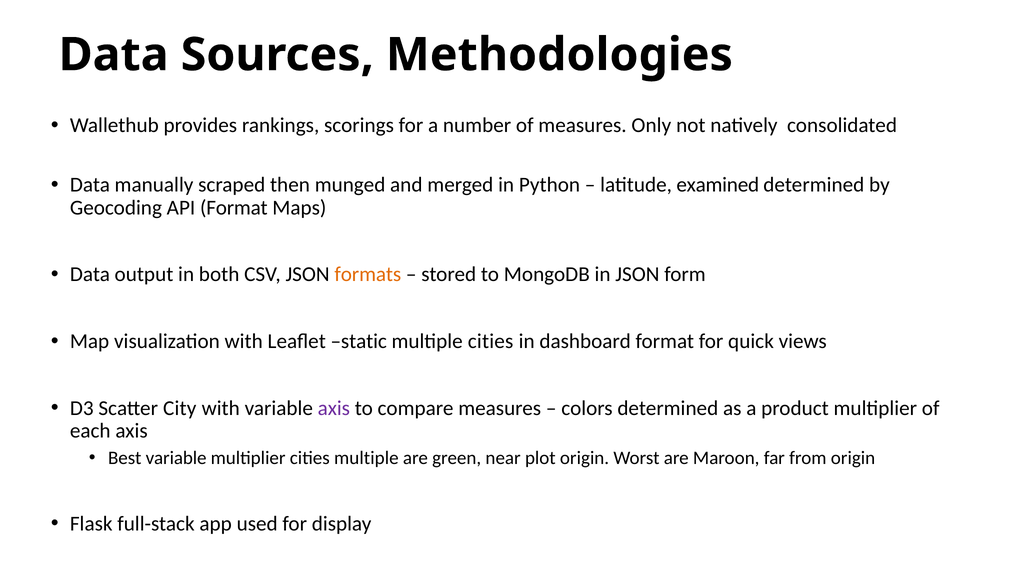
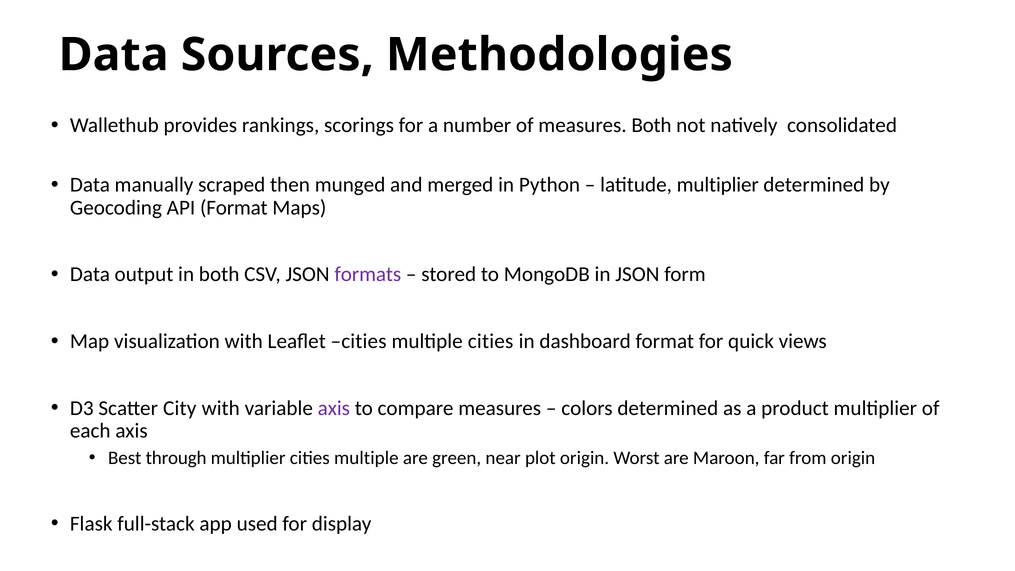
measures Only: Only -> Both
latitude examined: examined -> multiplier
formats colour: orange -> purple
Leaflet static: static -> cities
Best variable: variable -> through
